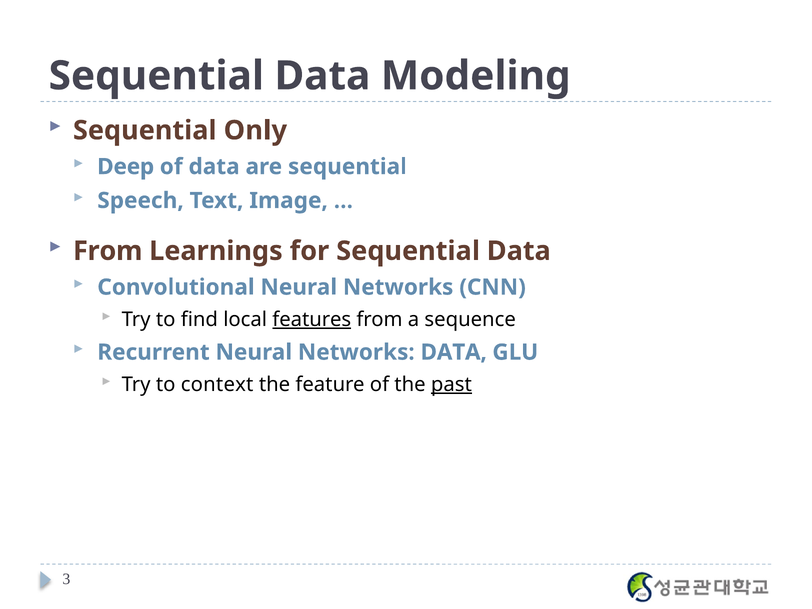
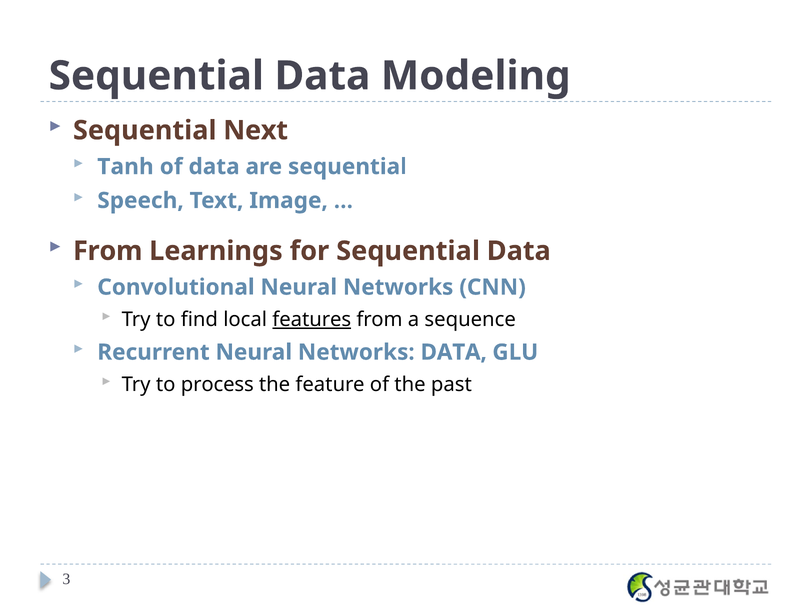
Only: Only -> Next
Deep: Deep -> Tanh
context: context -> process
past underline: present -> none
